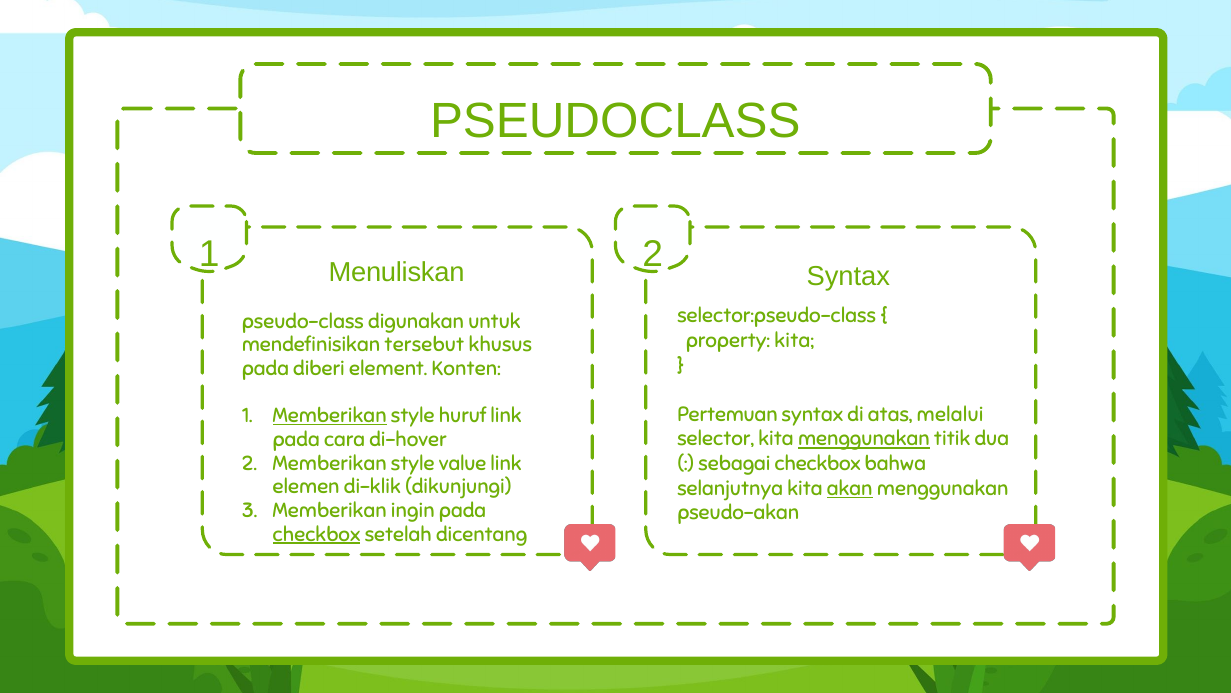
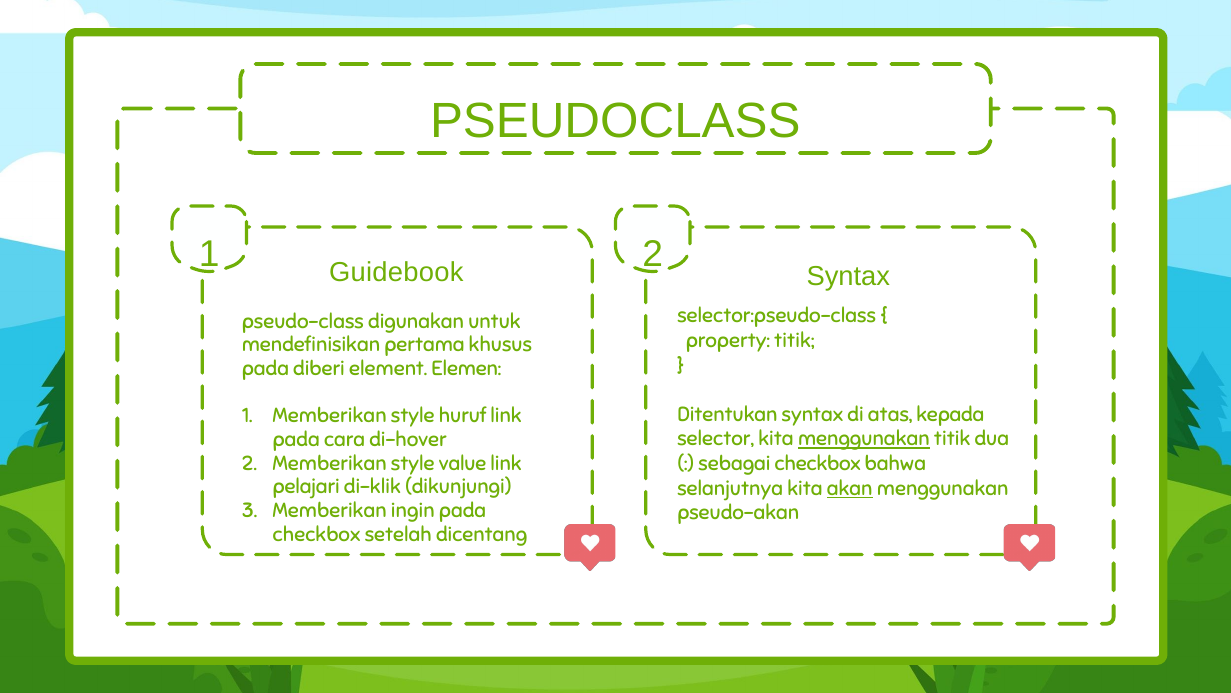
Menuliskan: Menuliskan -> Guidebook
property kita: kita -> titik
tersebut: tersebut -> pertama
Konten: Konten -> Elemen
Pertemuan: Pertemuan -> Ditentukan
melalui: melalui -> kepada
Memberikan at (330, 416) underline: present -> none
elemen: elemen -> pelajari
checkbox at (317, 534) underline: present -> none
